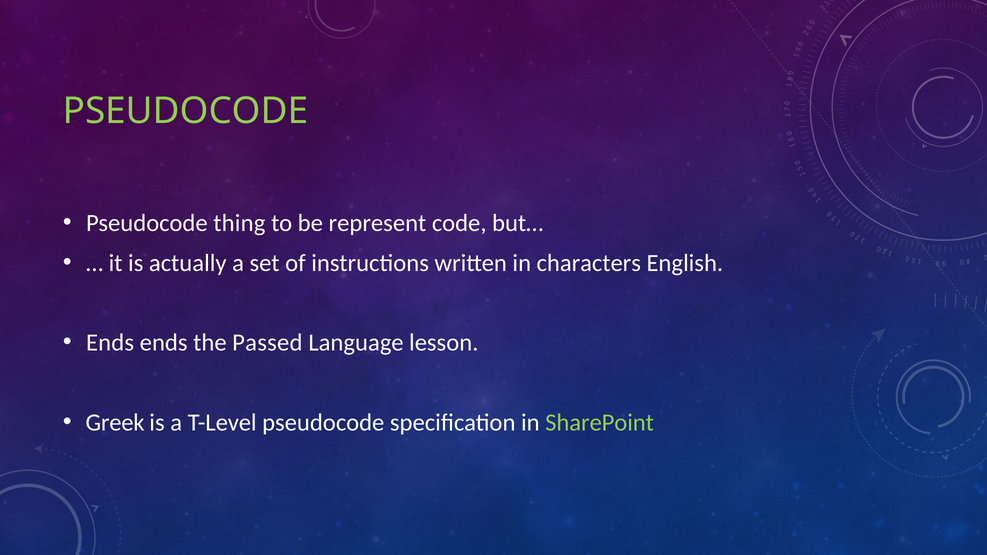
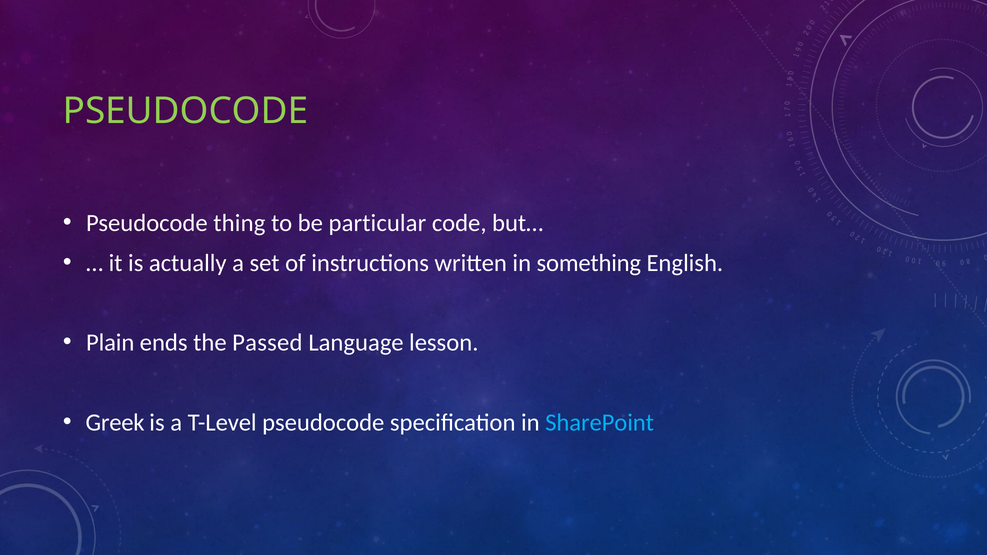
represent: represent -> particular
characters: characters -> something
Ends at (110, 343): Ends -> Plain
SharePoint colour: light green -> light blue
